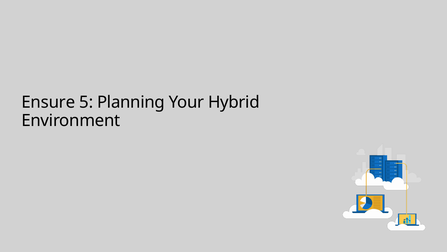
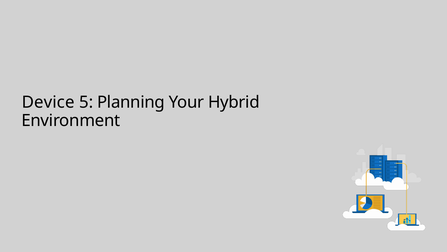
Ensure: Ensure -> Device
